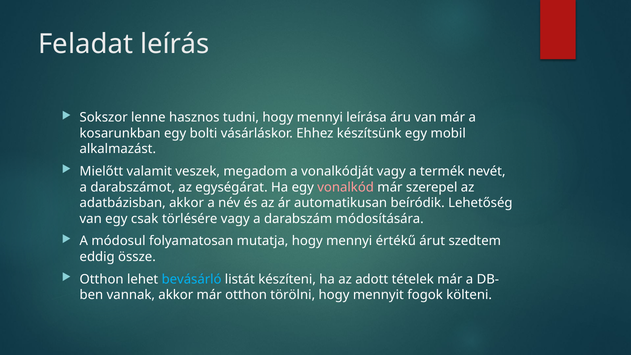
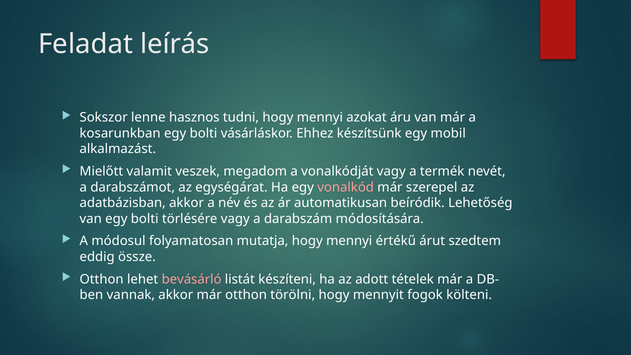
leírása: leírása -> azokat
van egy csak: csak -> bolti
bevásárló colour: light blue -> pink
